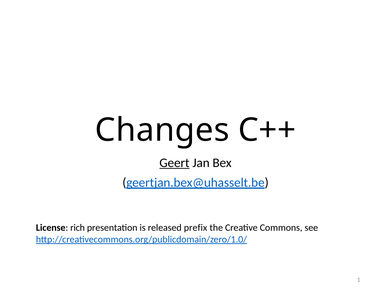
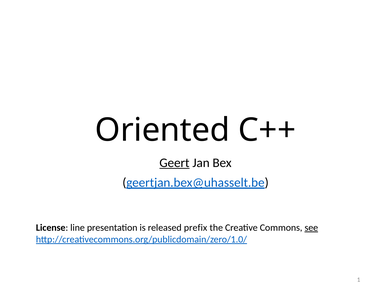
Changes: Changes -> Oriented
rich: rich -> line
see underline: none -> present
